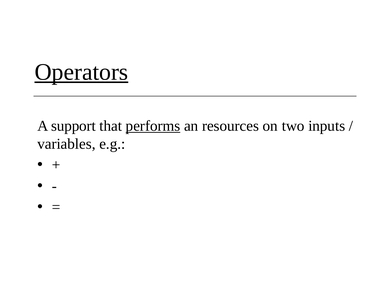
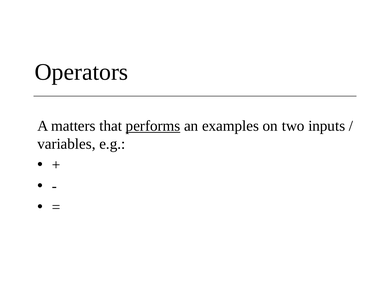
Operators underline: present -> none
support: support -> matters
resources: resources -> examples
